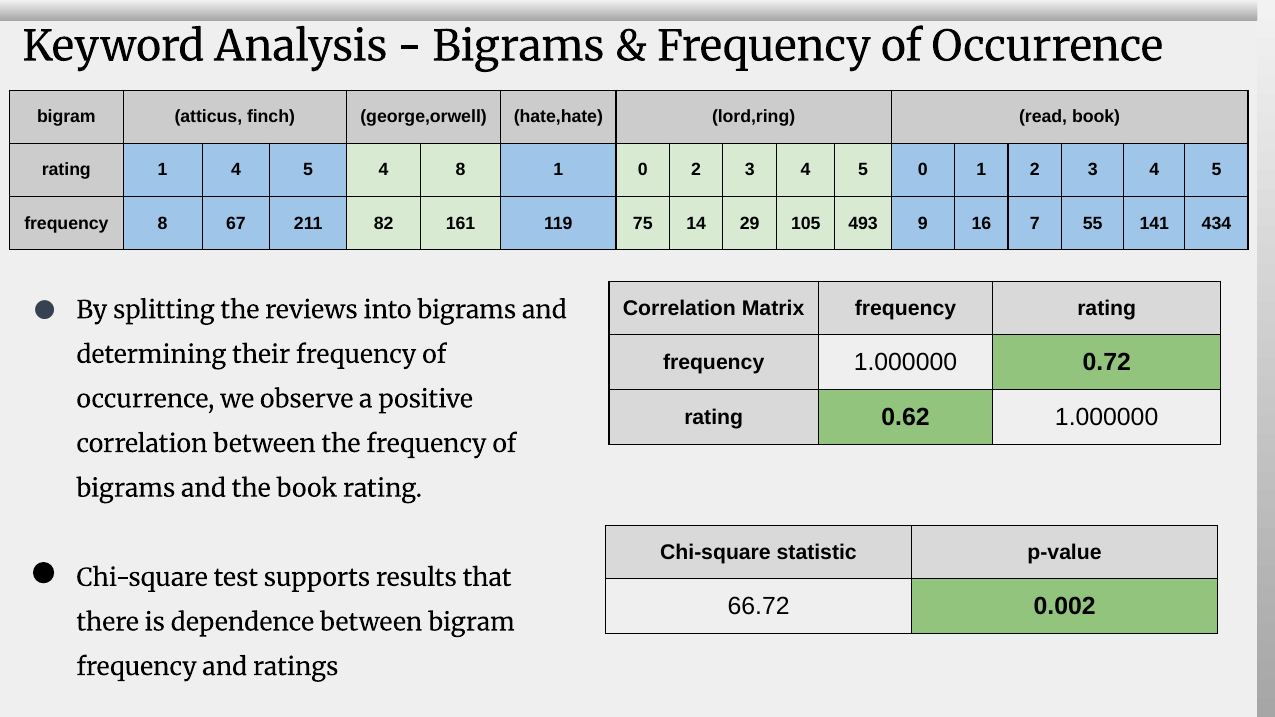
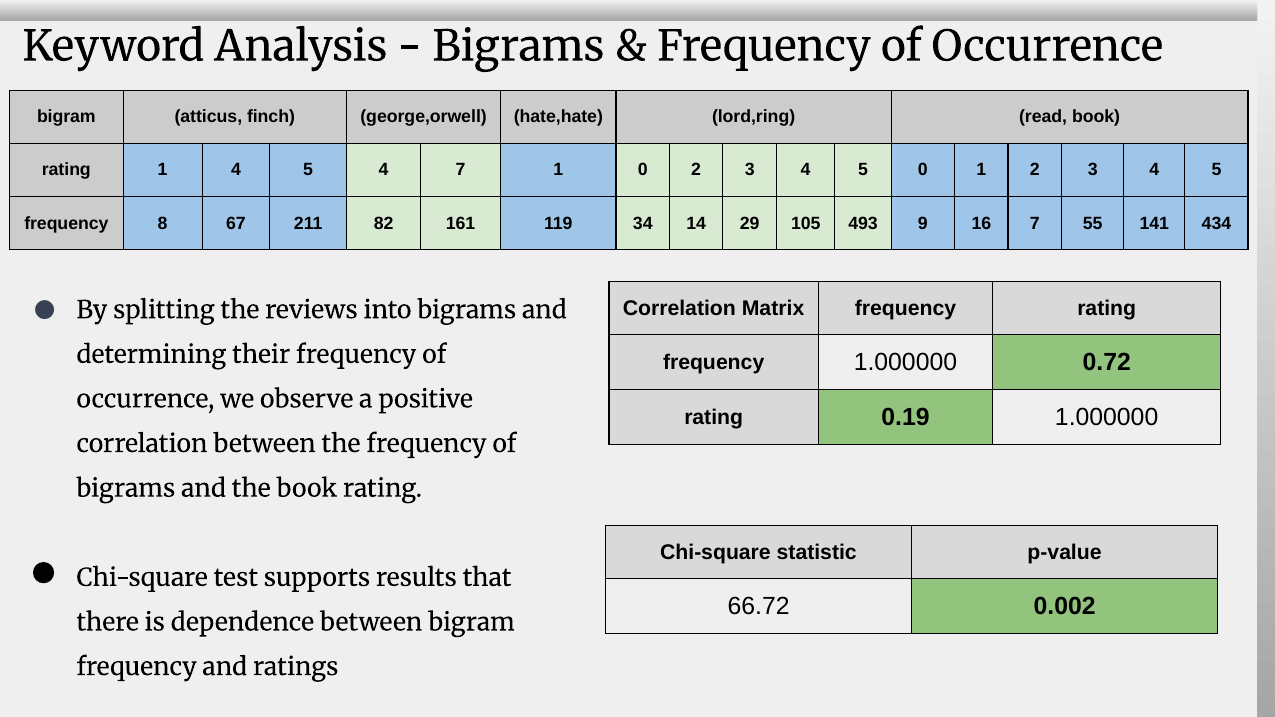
4 8: 8 -> 7
75: 75 -> 34
0.62: 0.62 -> 0.19
